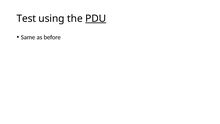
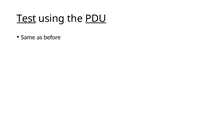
Test underline: none -> present
